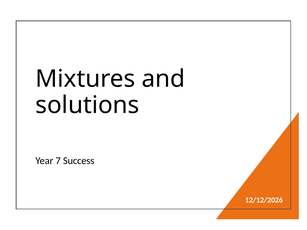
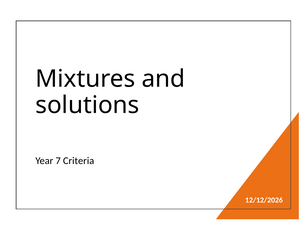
Success: Success -> Criteria
